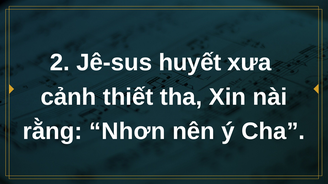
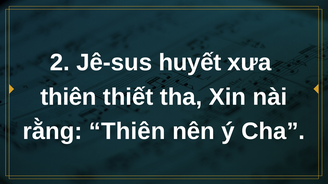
cảnh at (68, 97): cảnh -> thiên
rằng Nhơn: Nhơn -> Thiên
